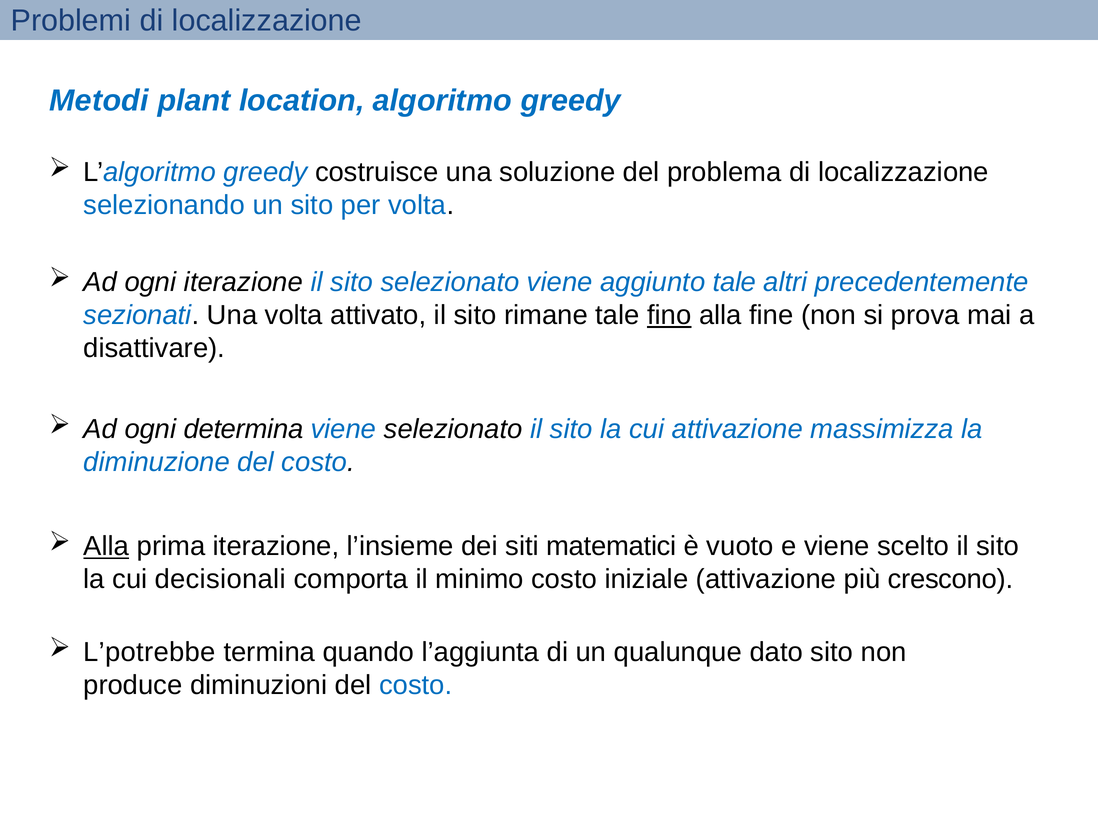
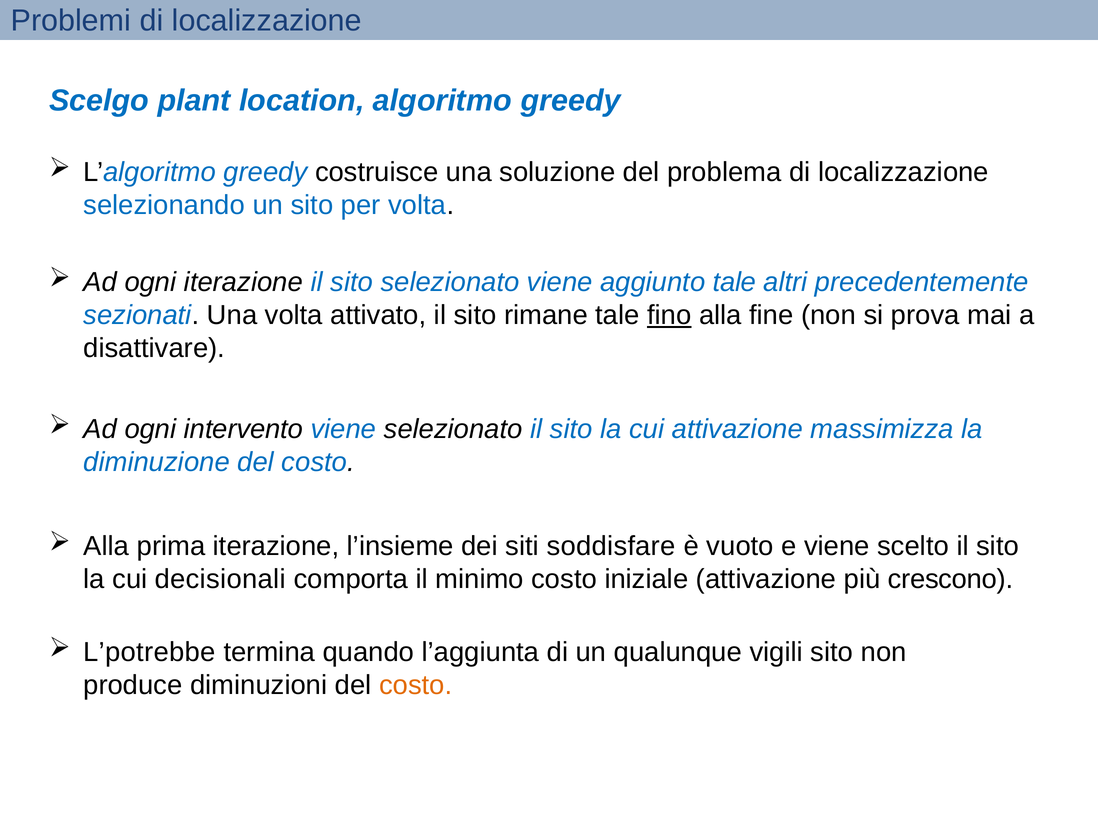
Metodi: Metodi -> Scelgo
determina: determina -> intervento
Alla at (106, 546) underline: present -> none
matematici: matematici -> soddisfare
dato: dato -> vigili
costo at (416, 685) colour: blue -> orange
